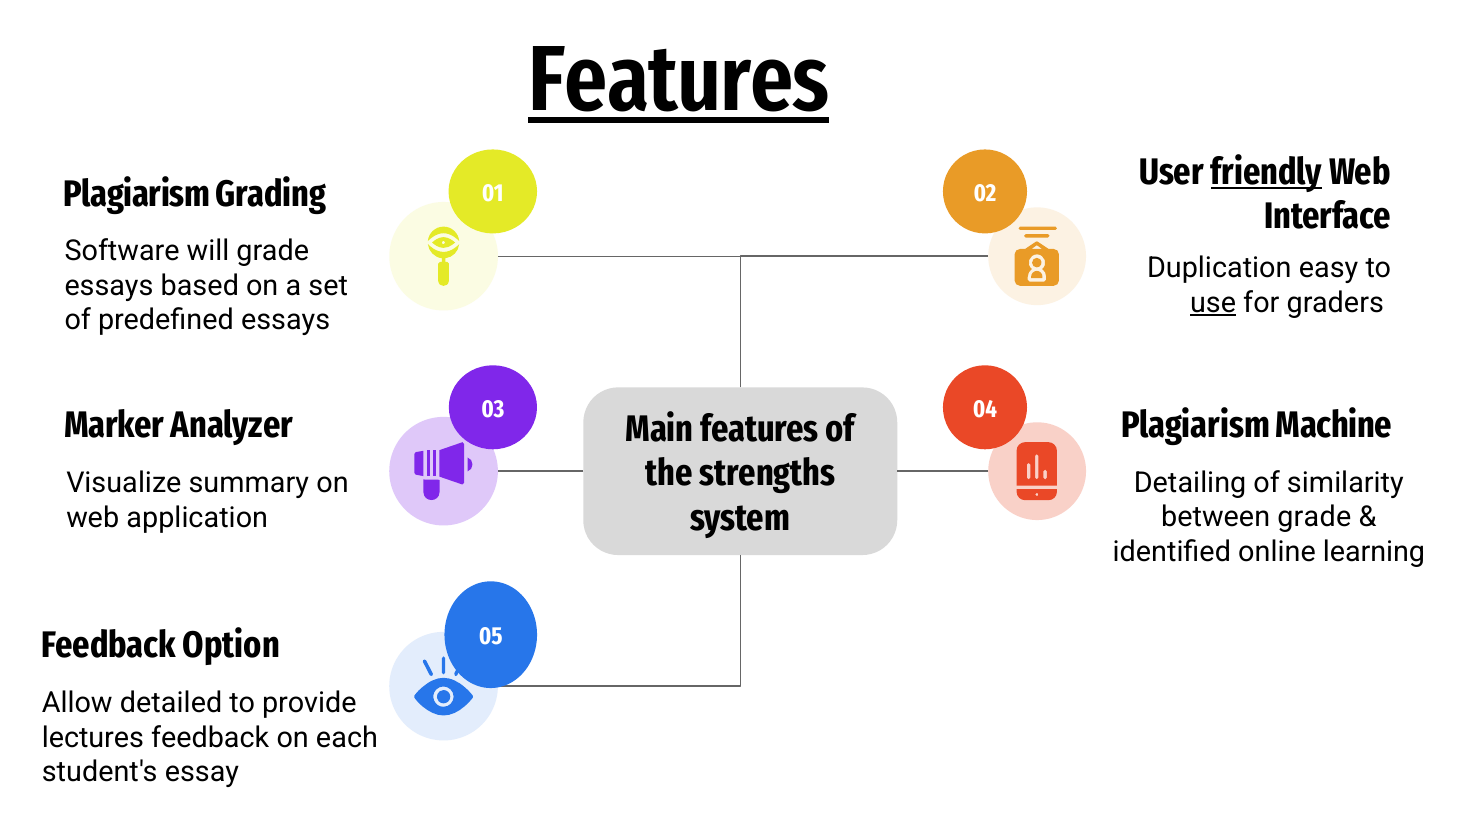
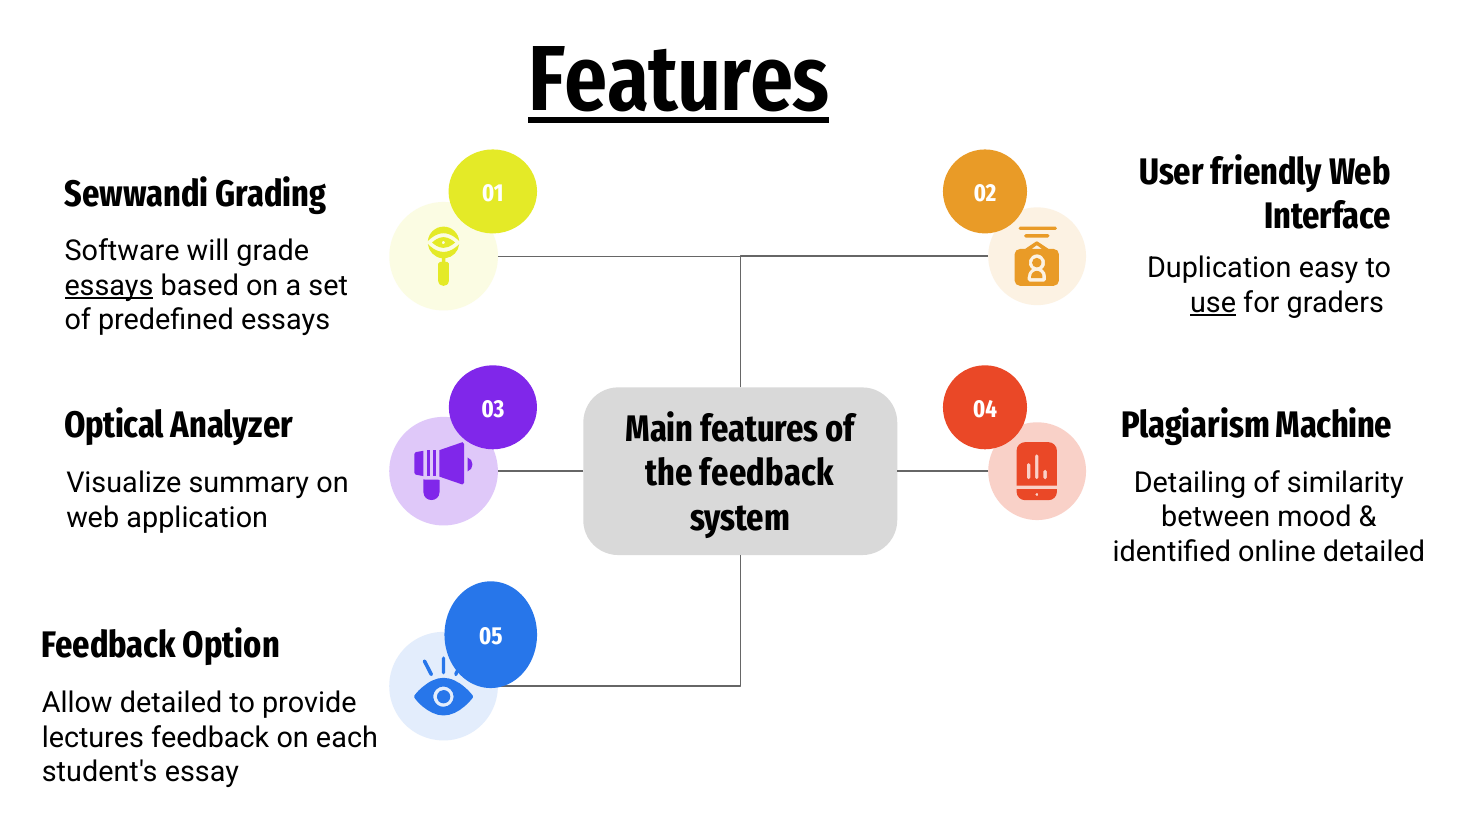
friendly underline: present -> none
Plagiarism at (137, 194): Plagiarism -> Sewwandi
essays at (109, 286) underline: none -> present
Marker: Marker -> Optical
the strengths: strengths -> feedback
between grade: grade -> mood
online learning: learning -> detailed
